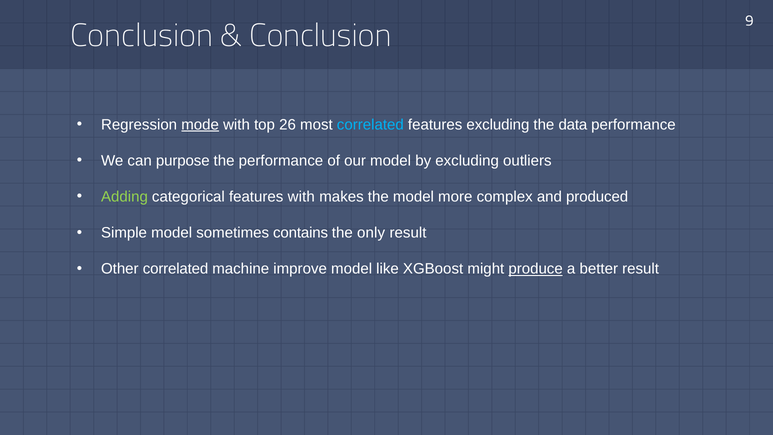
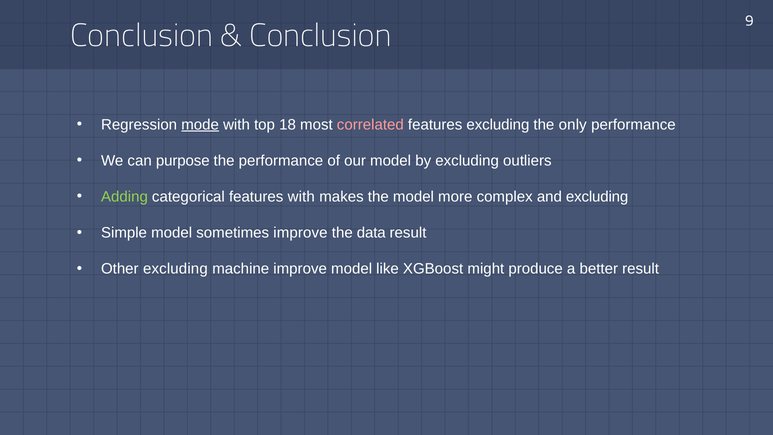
26: 26 -> 18
correlated at (370, 125) colour: light blue -> pink
data: data -> only
and produced: produced -> excluding
sometimes contains: contains -> improve
only: only -> data
Other correlated: correlated -> excluding
produce underline: present -> none
